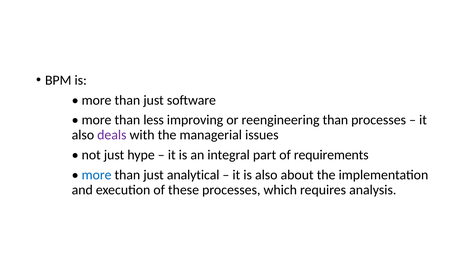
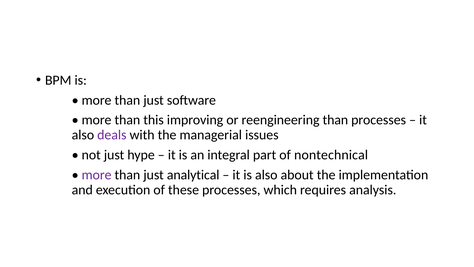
less: less -> this
requirements: requirements -> nontechnical
more at (97, 175) colour: blue -> purple
